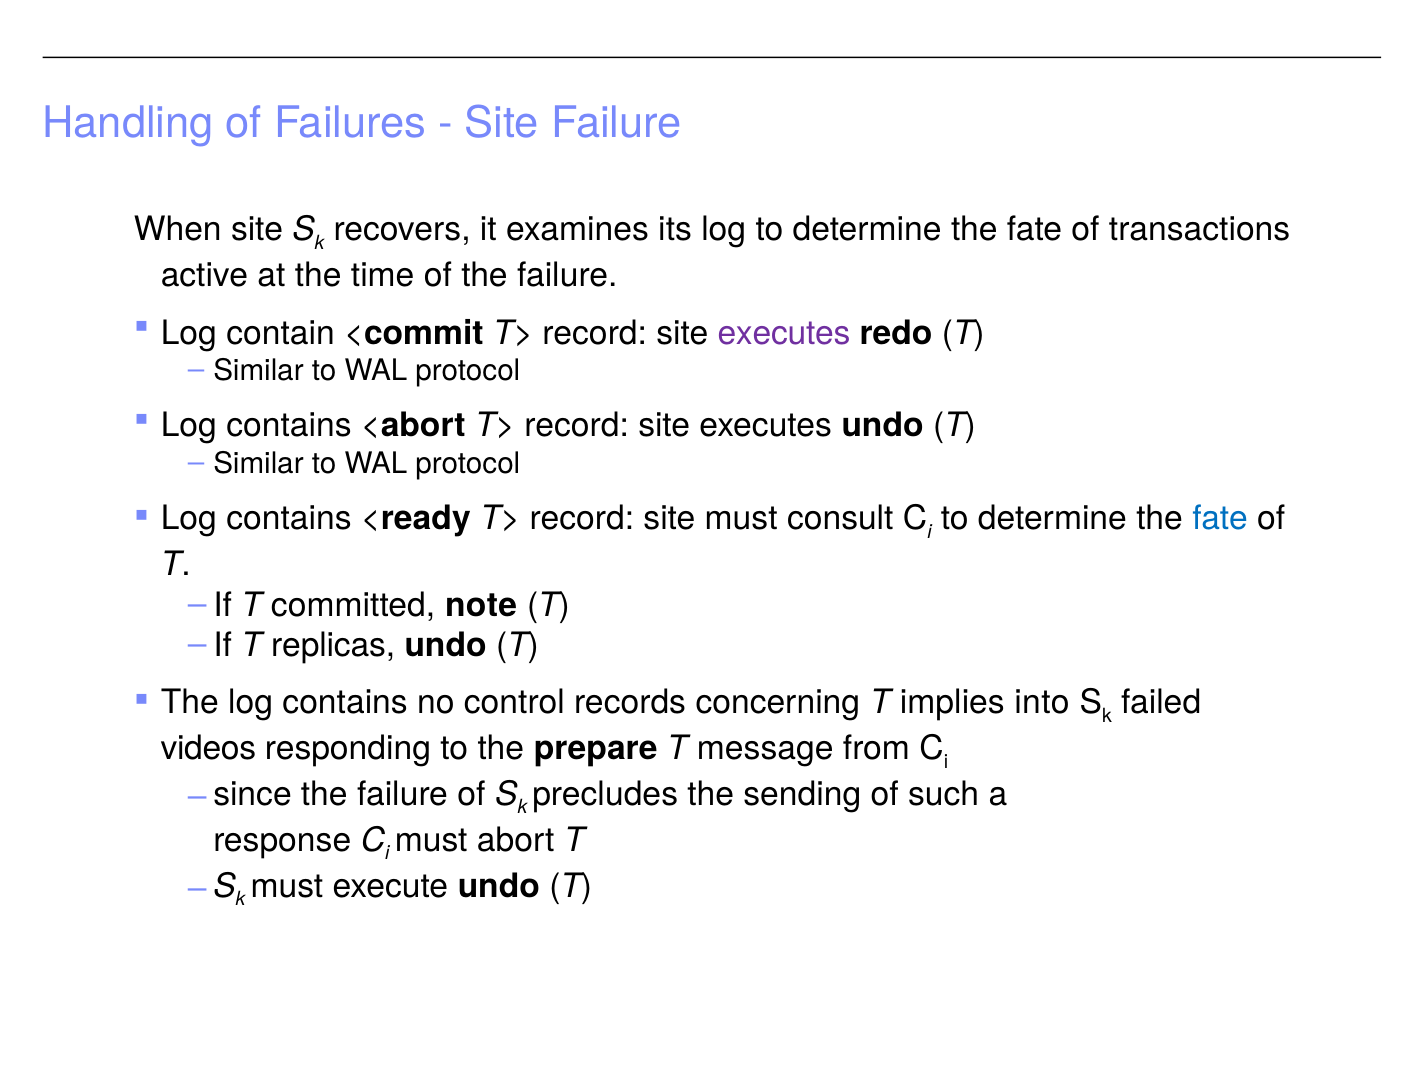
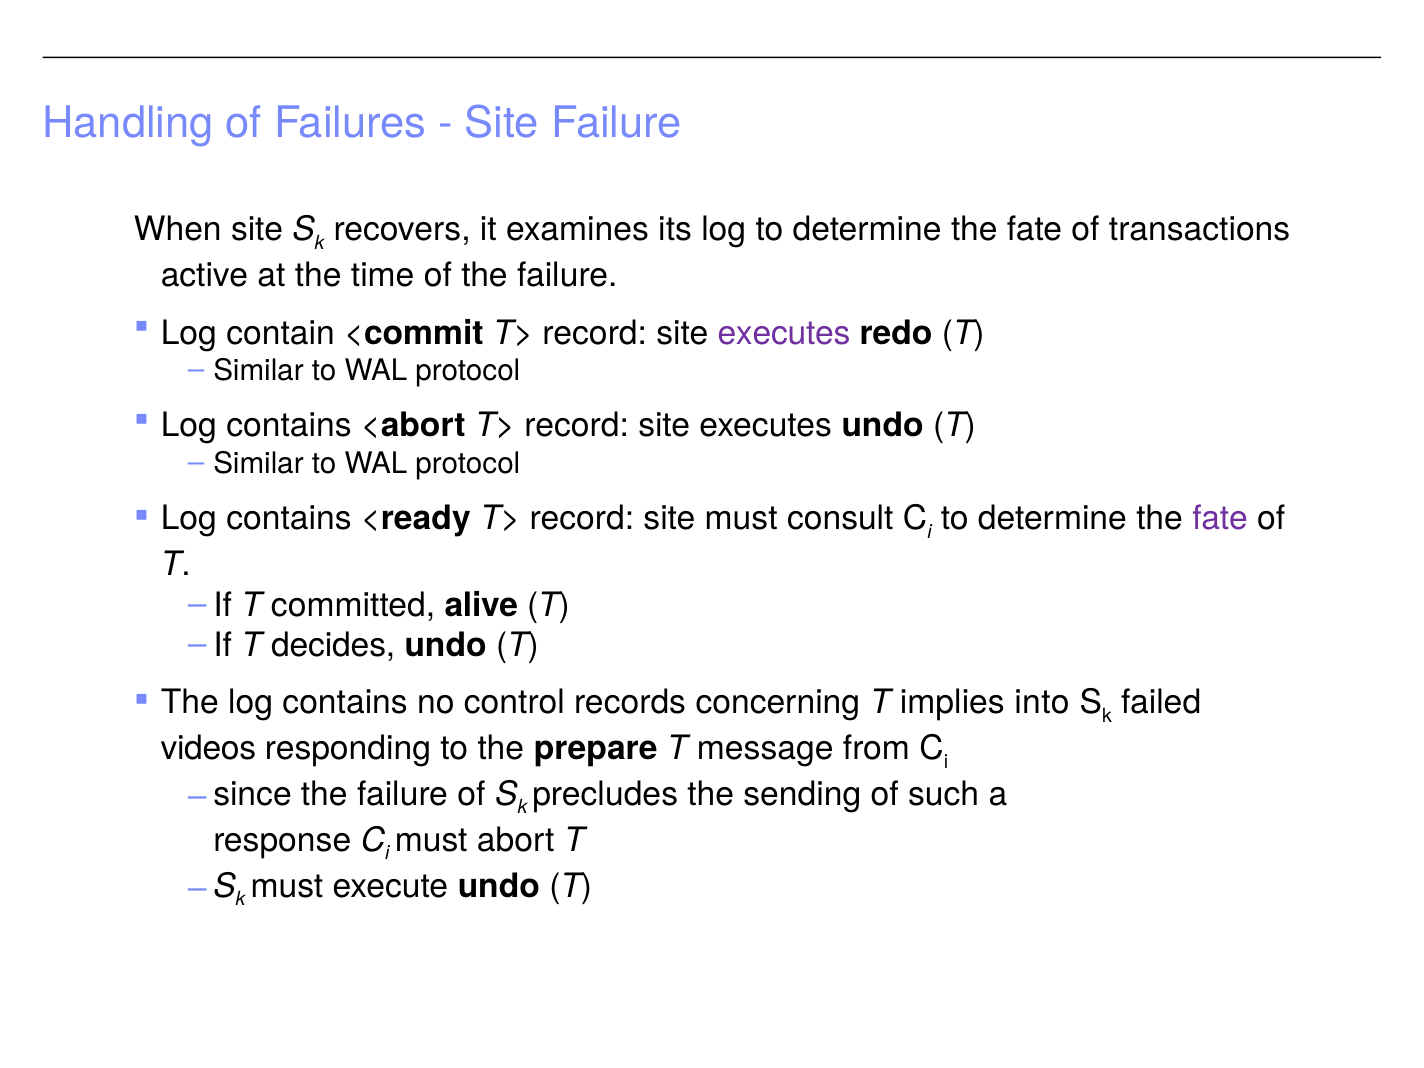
fate at (1220, 519) colour: blue -> purple
note: note -> alive
replicas: replicas -> decides
